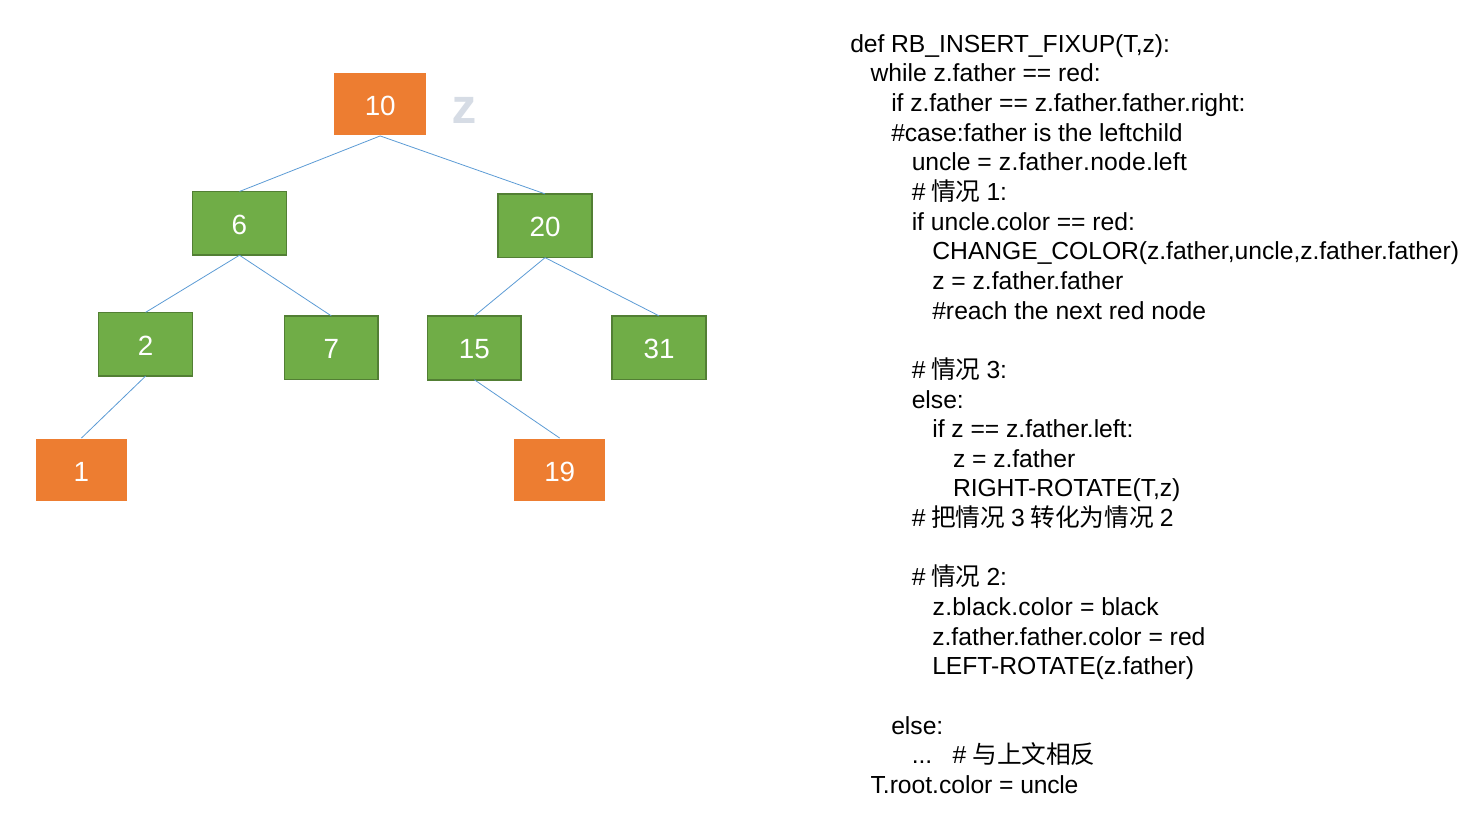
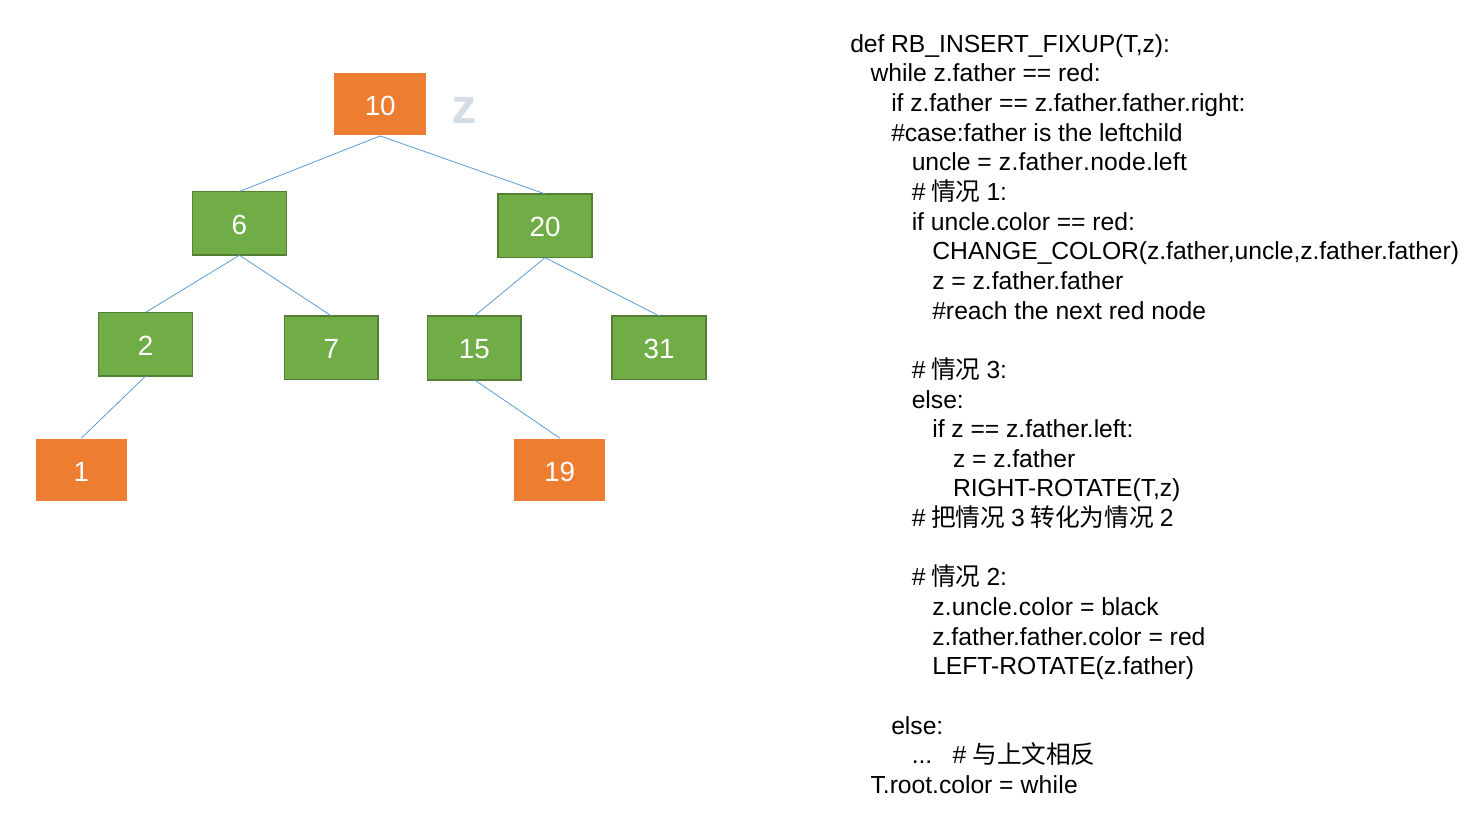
z.black.color: z.black.color -> z.uncle.color
uncle at (1049, 785): uncle -> while
